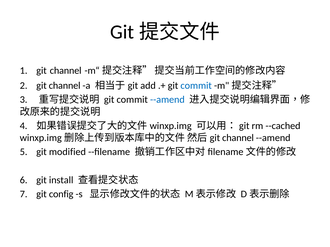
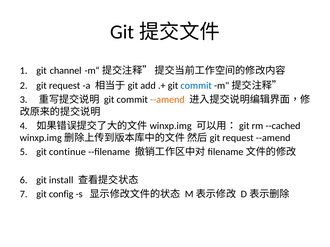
channel at (65, 86): channel -> request
--amend at (167, 100) colour: blue -> orange
channel at (238, 138): channel -> request
modified: modified -> continue
